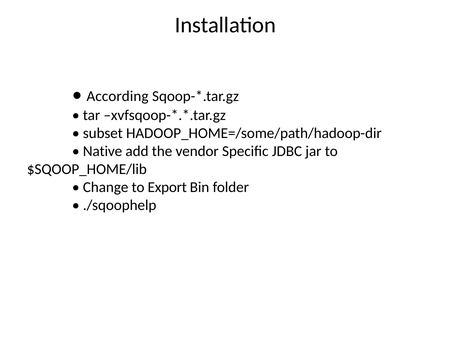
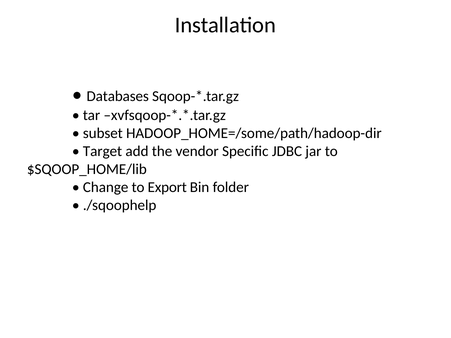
According: According -> Databases
Native: Native -> Target
